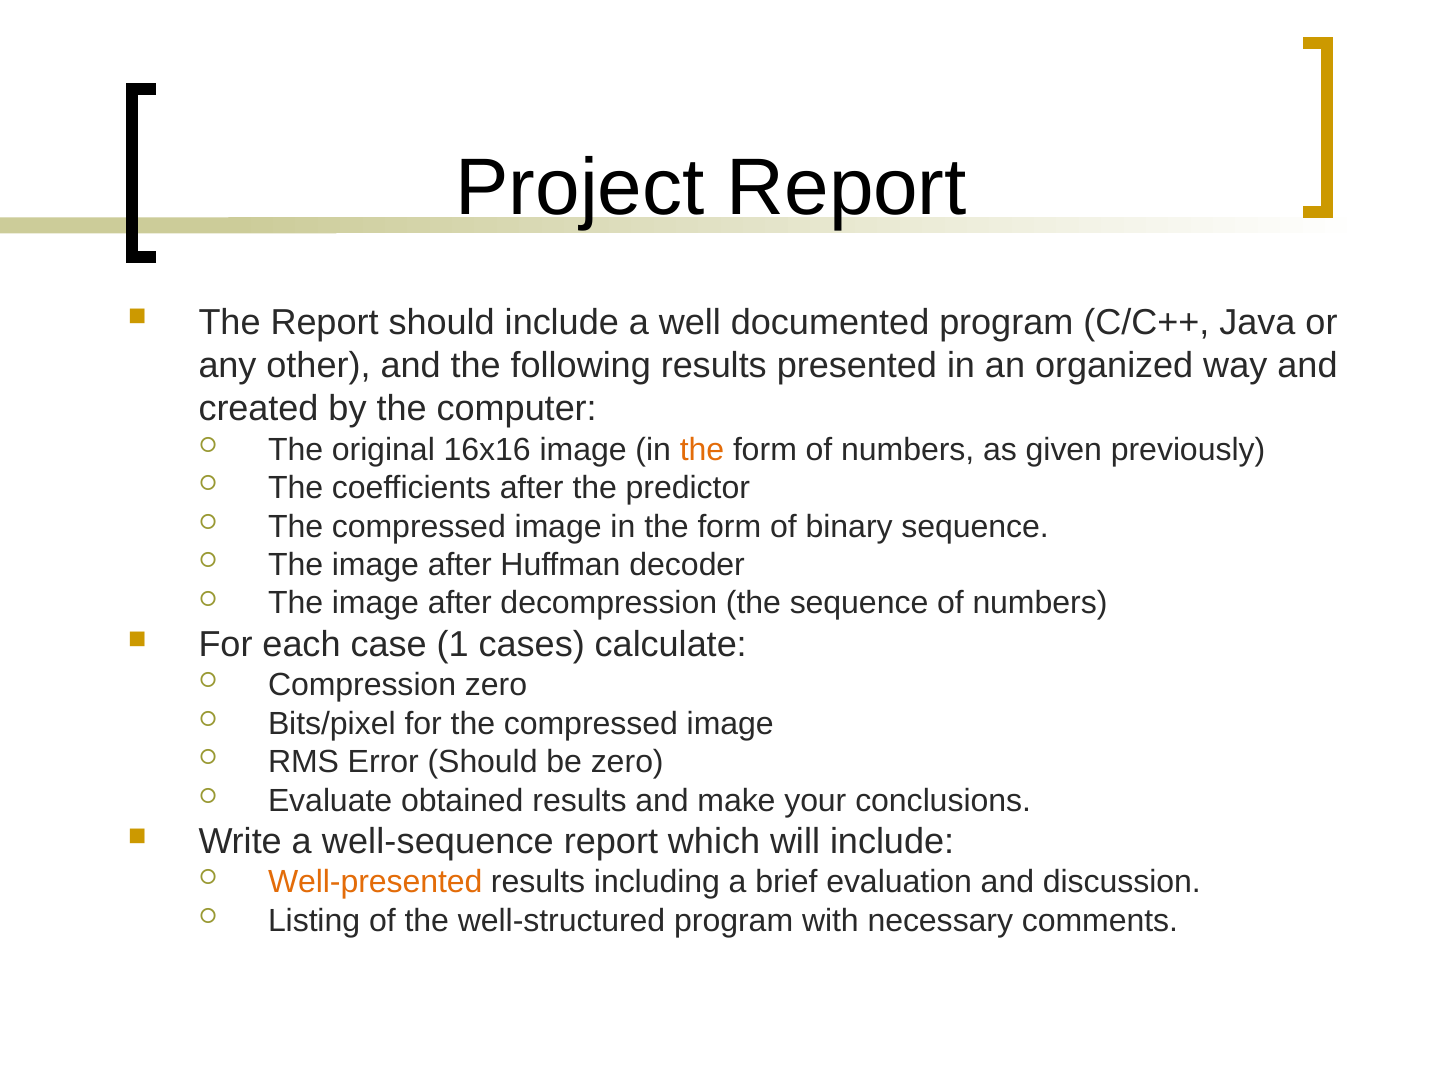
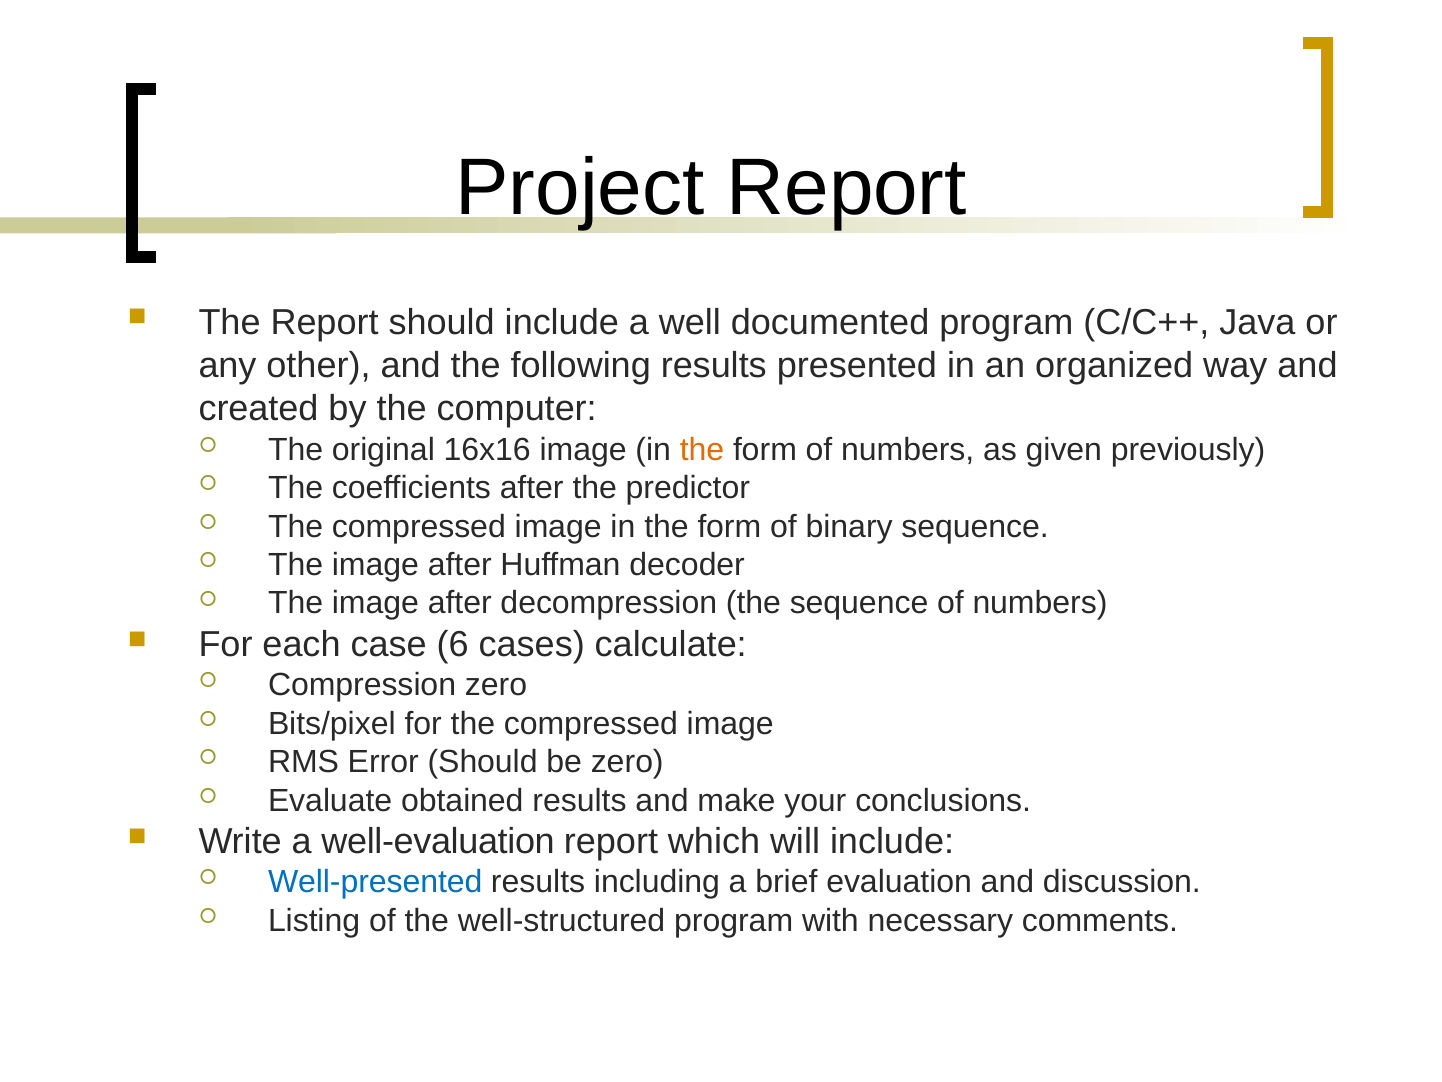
1: 1 -> 6
well-sequence: well-sequence -> well-evaluation
Well-presented colour: orange -> blue
